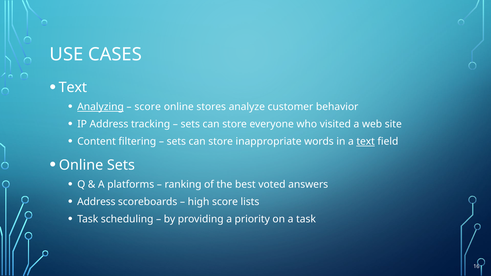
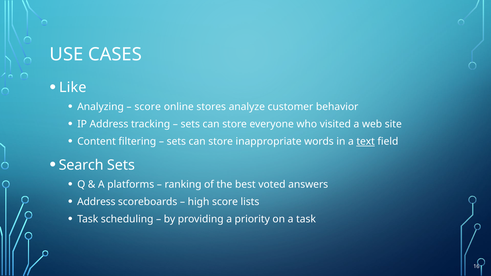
Text at (73, 88): Text -> Like
Analyzing underline: present -> none
Online at (81, 165): Online -> Search
